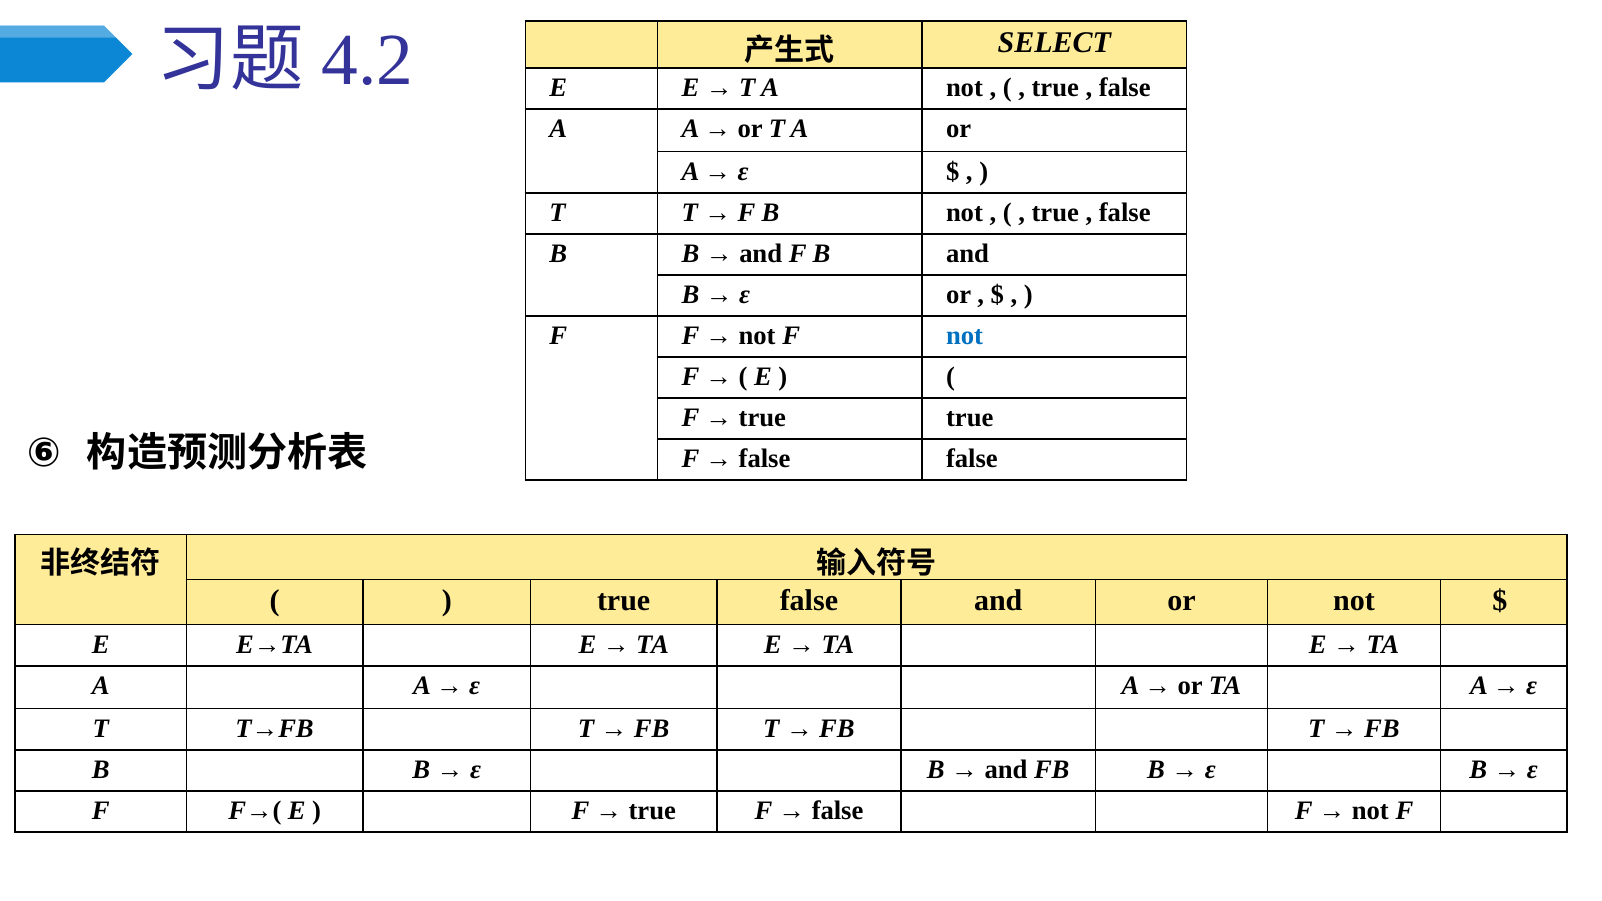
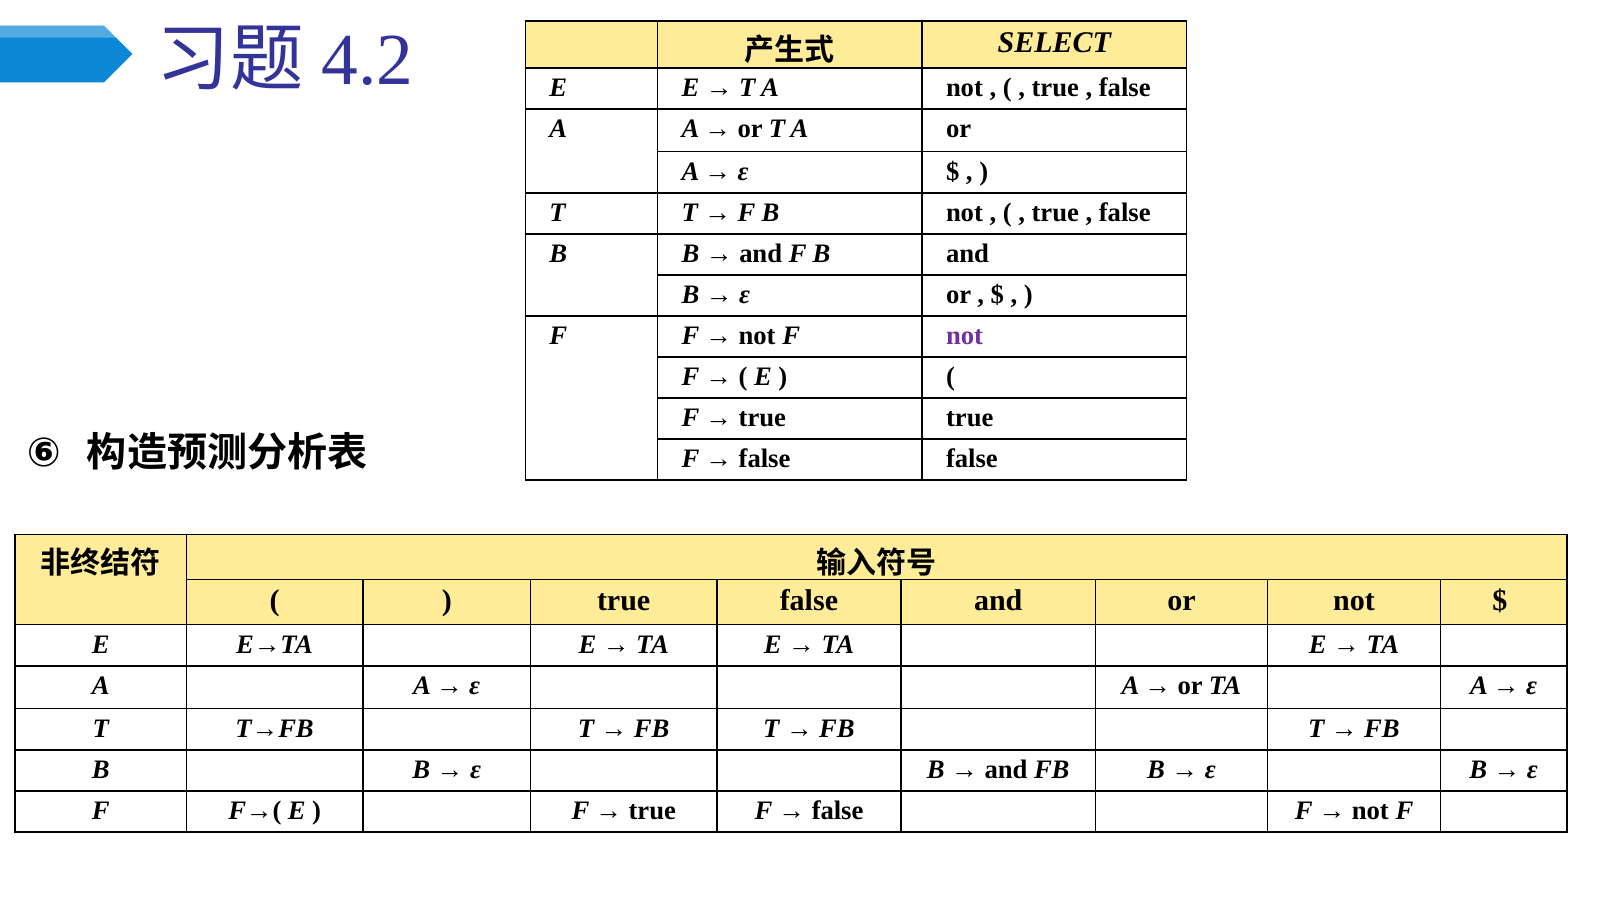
not at (965, 336) colour: blue -> purple
